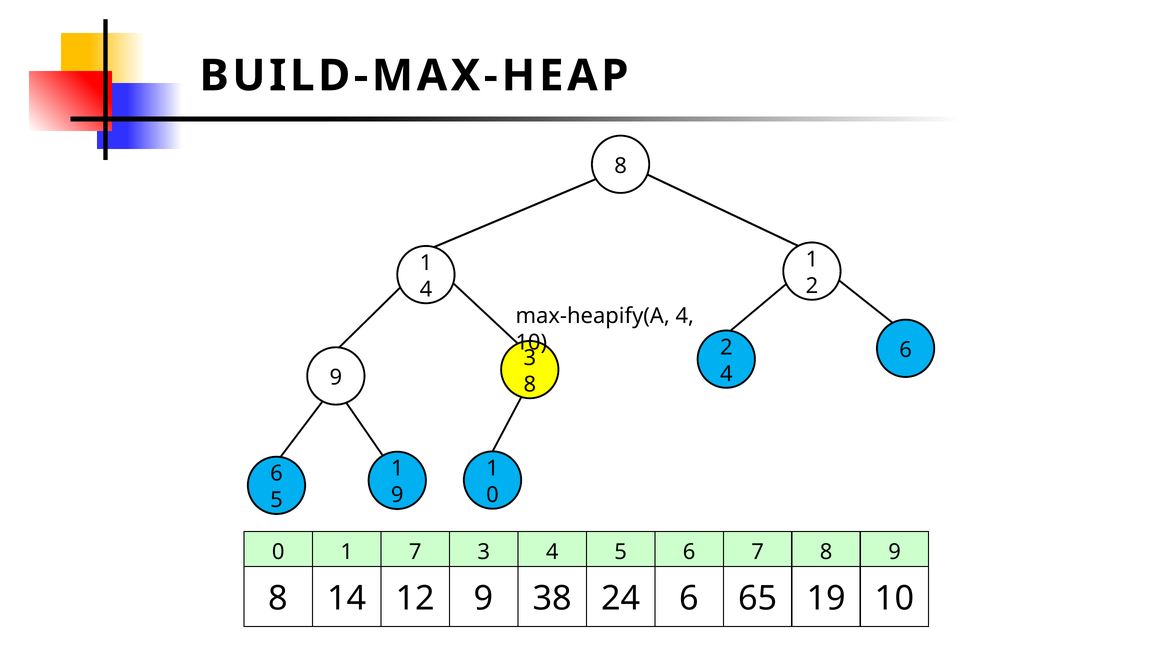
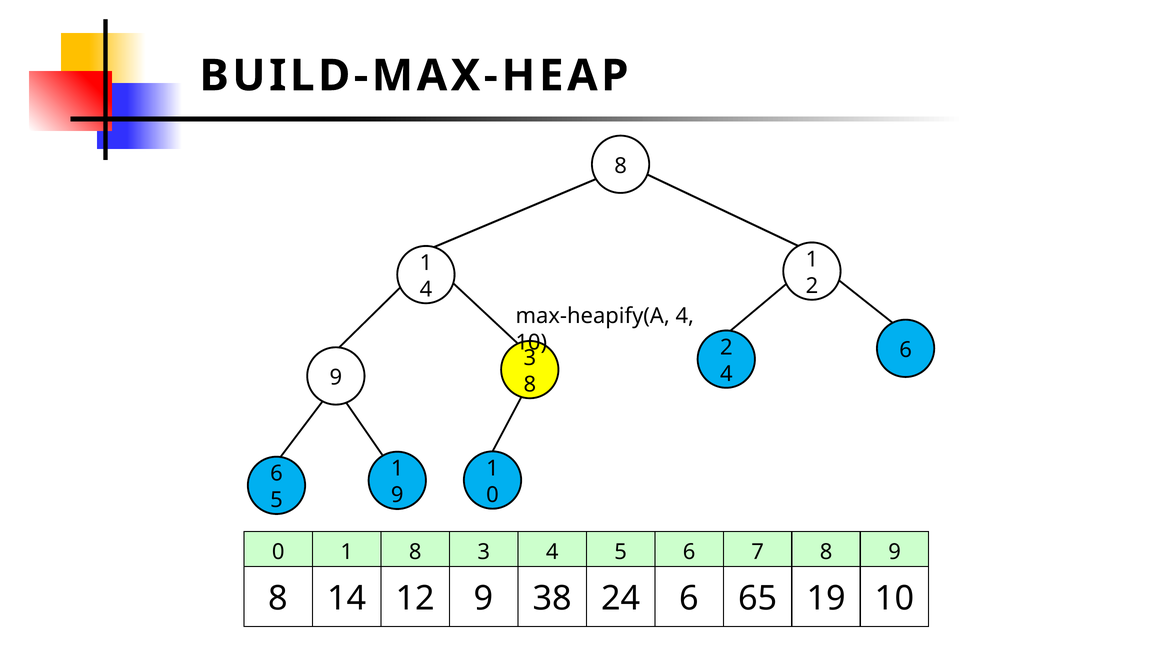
1 7: 7 -> 8
